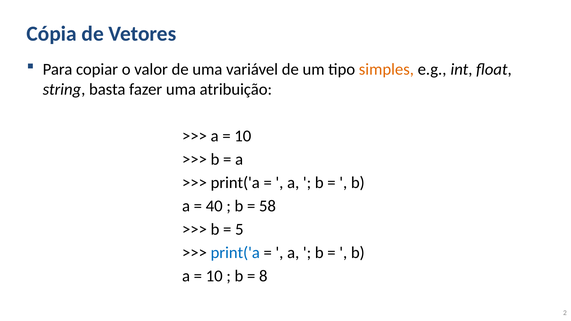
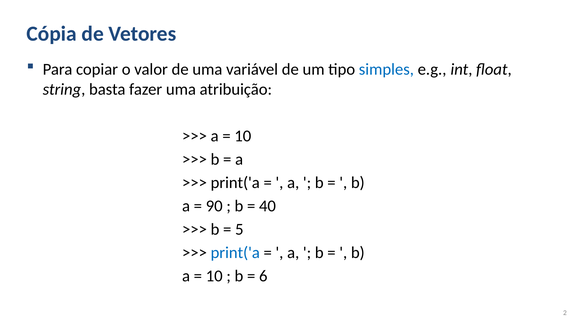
simples colour: orange -> blue
40: 40 -> 90
58: 58 -> 40
8: 8 -> 6
